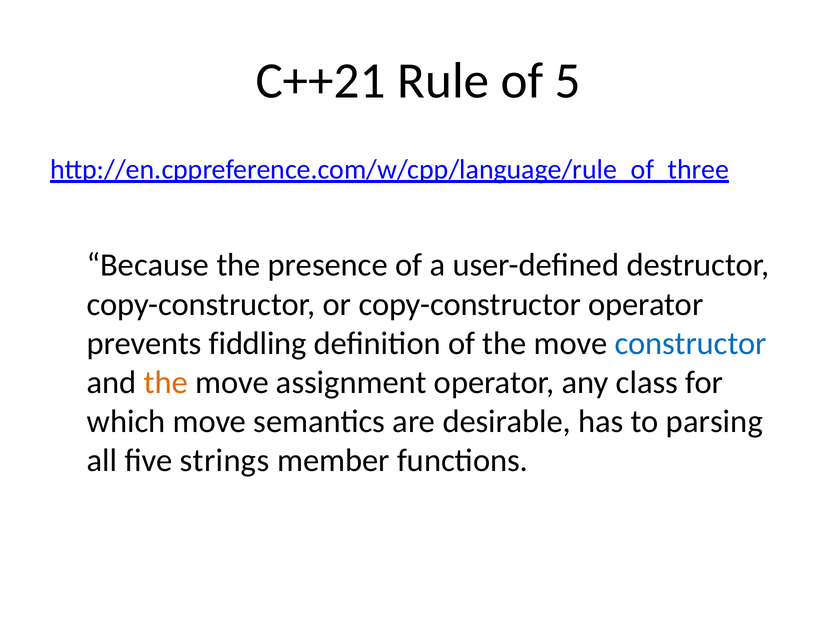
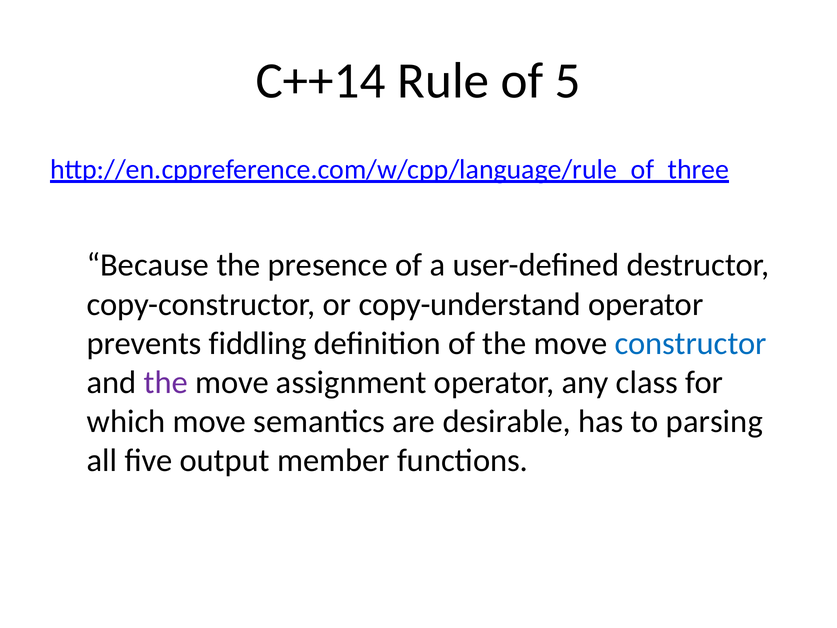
C++21: C++21 -> C++14
or copy-constructor: copy-constructor -> copy-understand
the at (166, 382) colour: orange -> purple
strings: strings -> output
